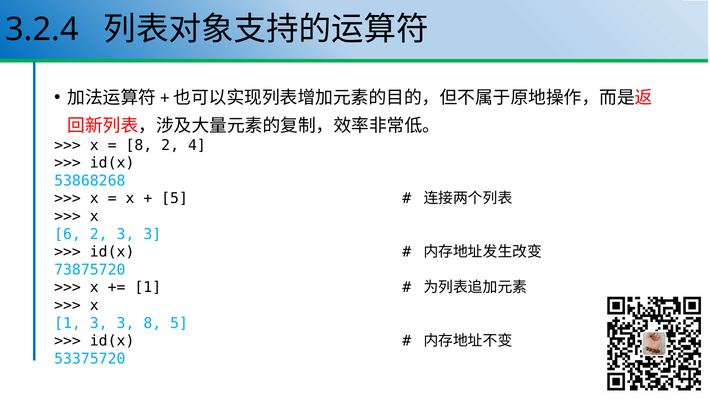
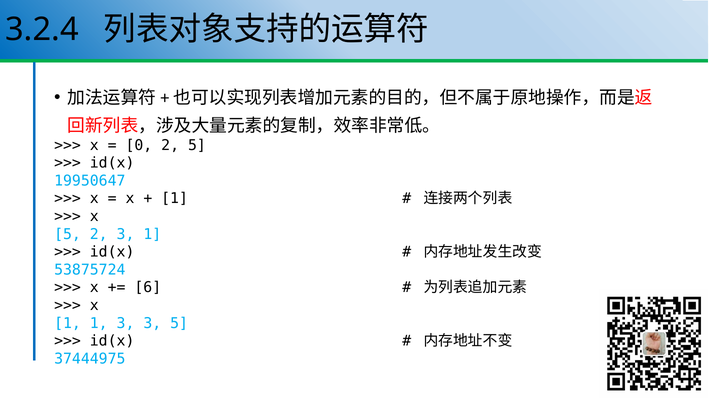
8 at (139, 145): 8 -> 0
2 4: 4 -> 5
53868268: 53868268 -> 19950647
5 at (175, 198): 5 -> 1
6 at (68, 234): 6 -> 5
2 3 3: 3 -> 1
73875720: 73875720 -> 53875724
1 at (148, 287): 1 -> 6
1 3: 3 -> 1
3 8: 8 -> 3
53375720: 53375720 -> 37444975
